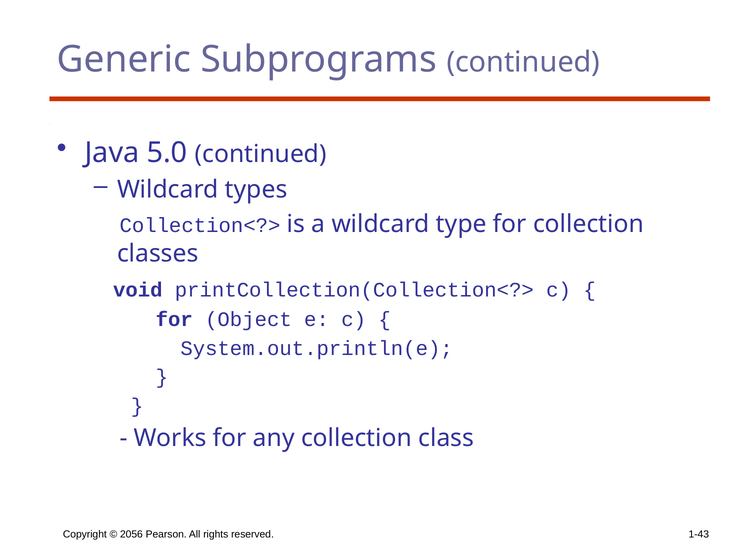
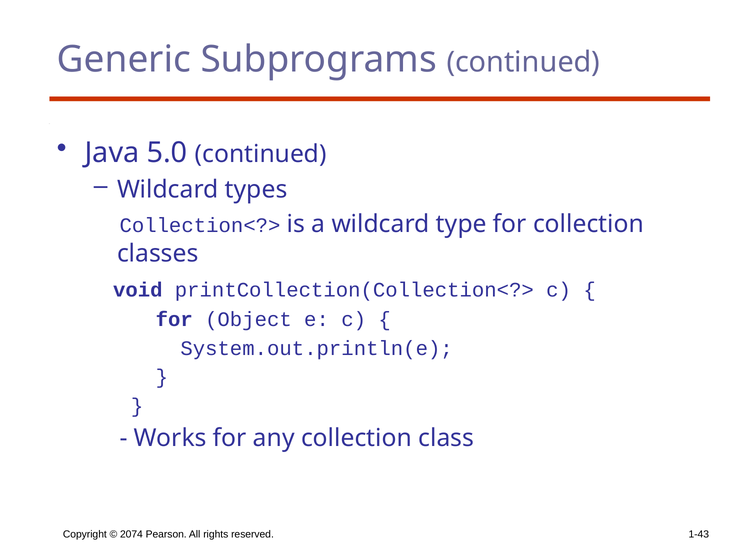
2056: 2056 -> 2074
